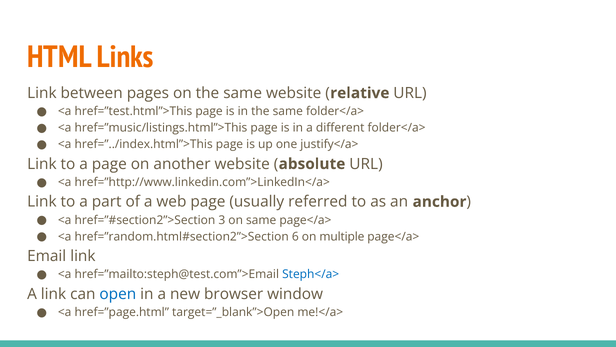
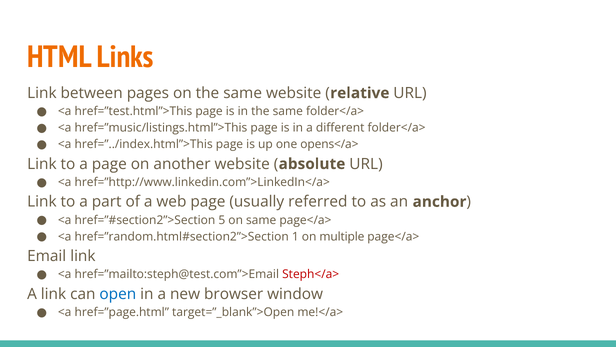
justify</a>: justify</a> -> opens</a>
3: 3 -> 5
6: 6 -> 1
Steph</a> colour: blue -> red
